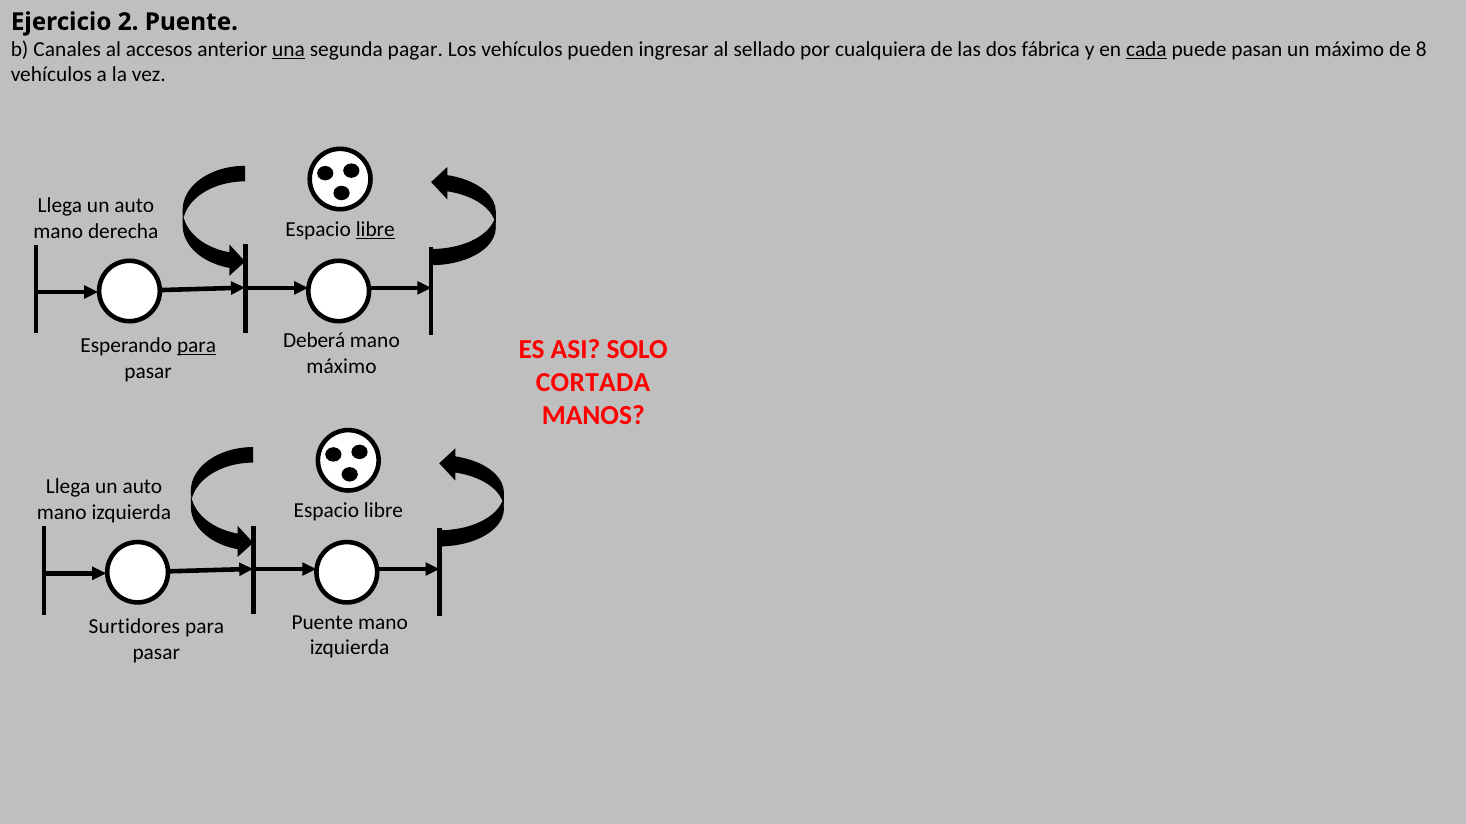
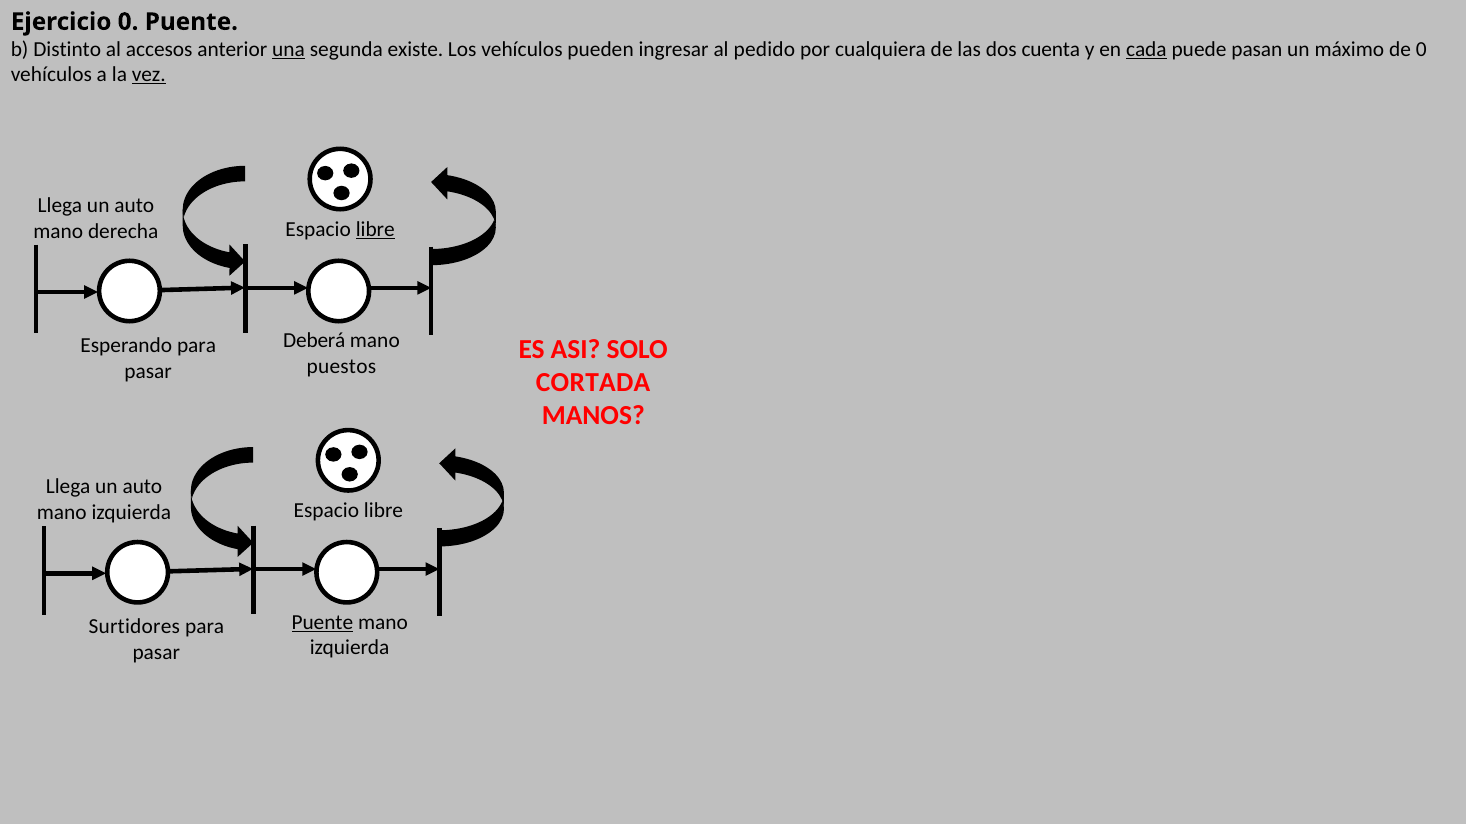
Ejercicio 2: 2 -> 0
Canales: Canales -> Distinto
pagar: pagar -> existe
sellado: sellado -> pedido
fábrica: fábrica -> cuenta
de 8: 8 -> 0
vez underline: none -> present
para at (197, 346) underline: present -> none
máximo at (341, 367): máximo -> puestos
Puente at (322, 623) underline: none -> present
